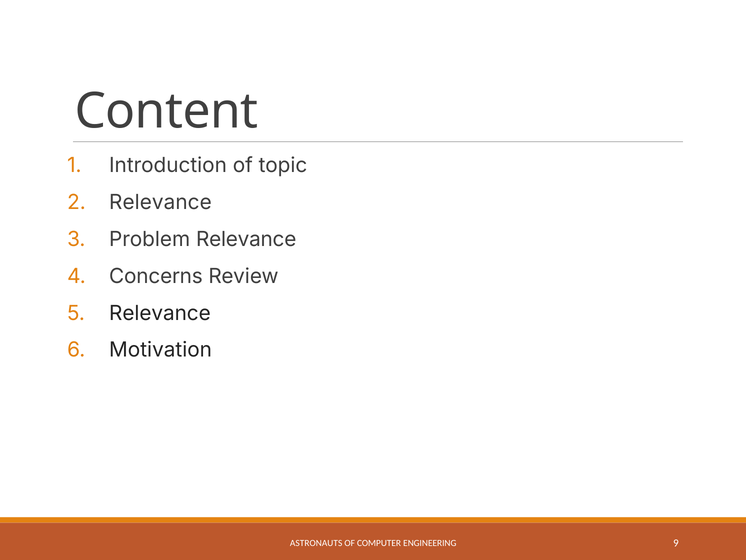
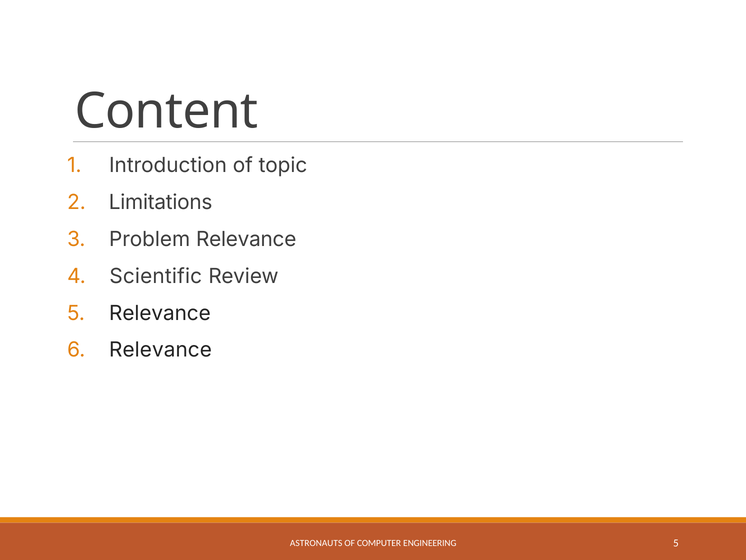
2 Relevance: Relevance -> Limitations
Concerns: Concerns -> Scientific
Motivation at (161, 350): Motivation -> Relevance
ENGINEERING 9: 9 -> 5
